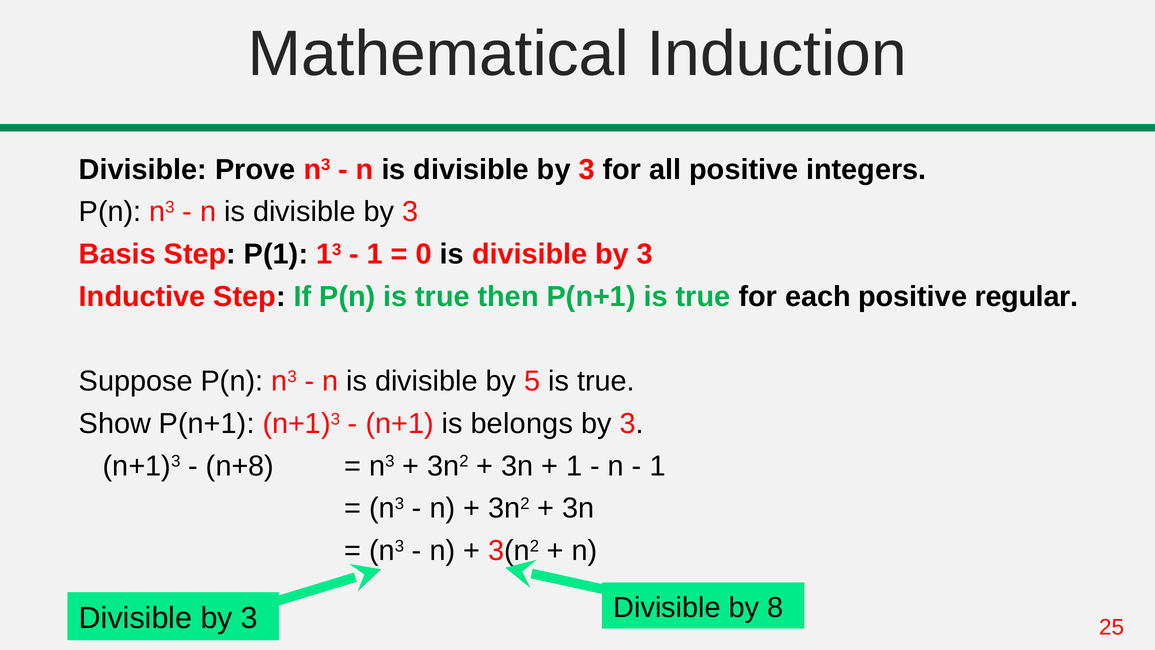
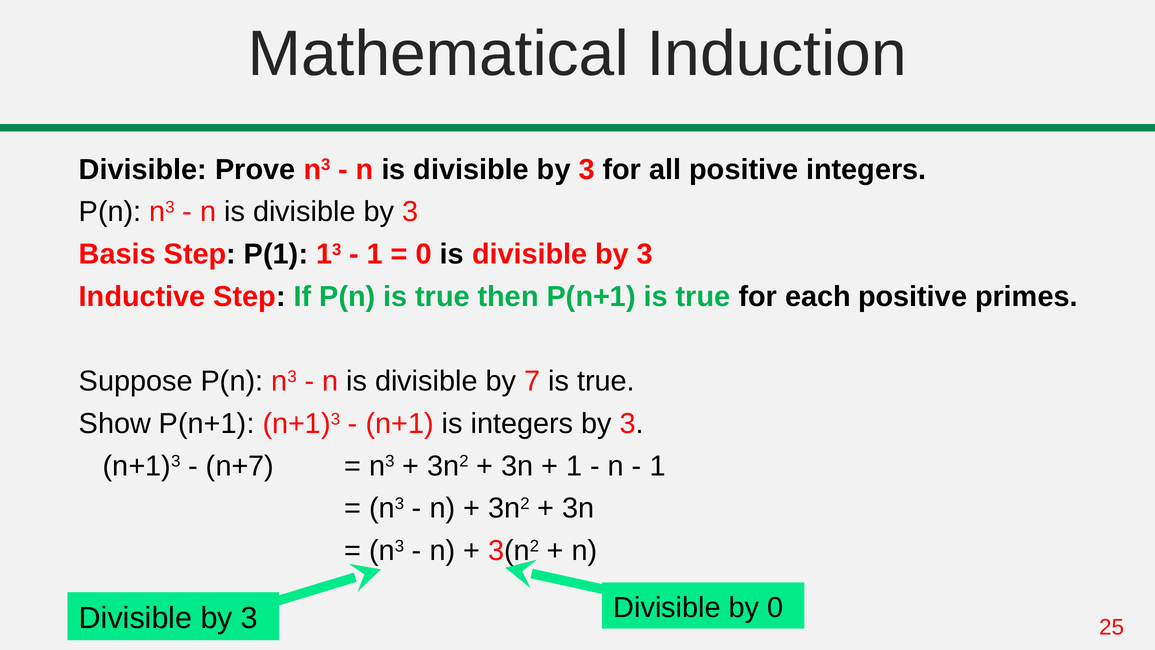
regular: regular -> primes
5: 5 -> 7
is belongs: belongs -> integers
n+8: n+8 -> n+7
by 8: 8 -> 0
